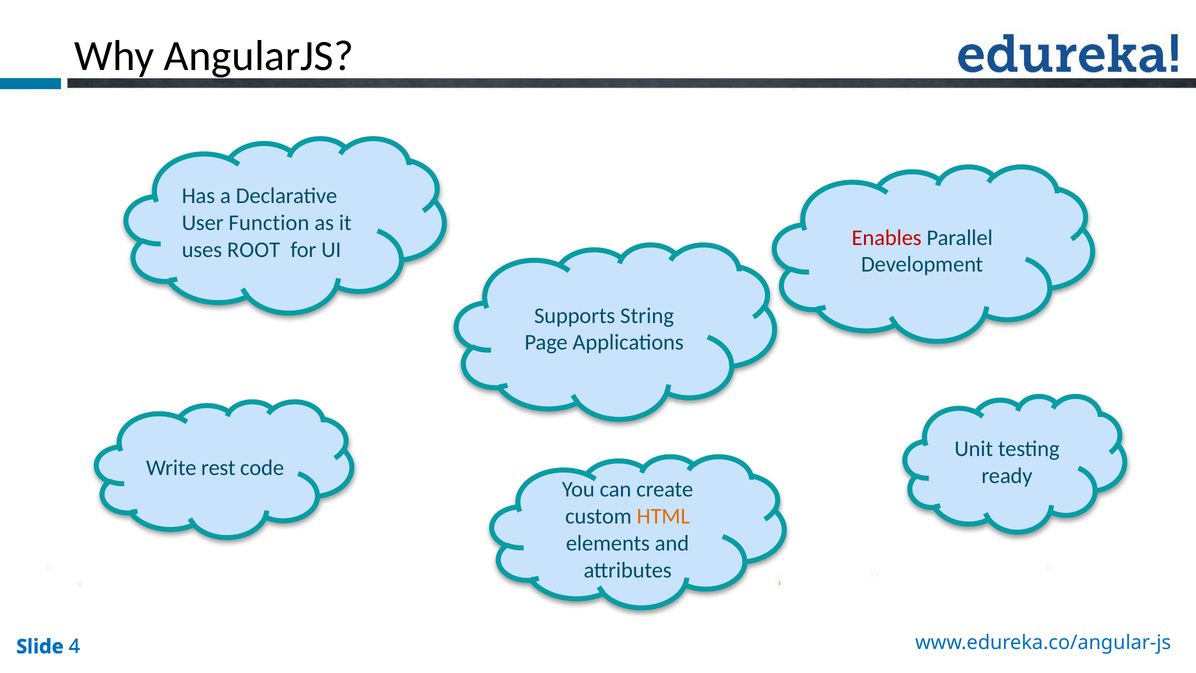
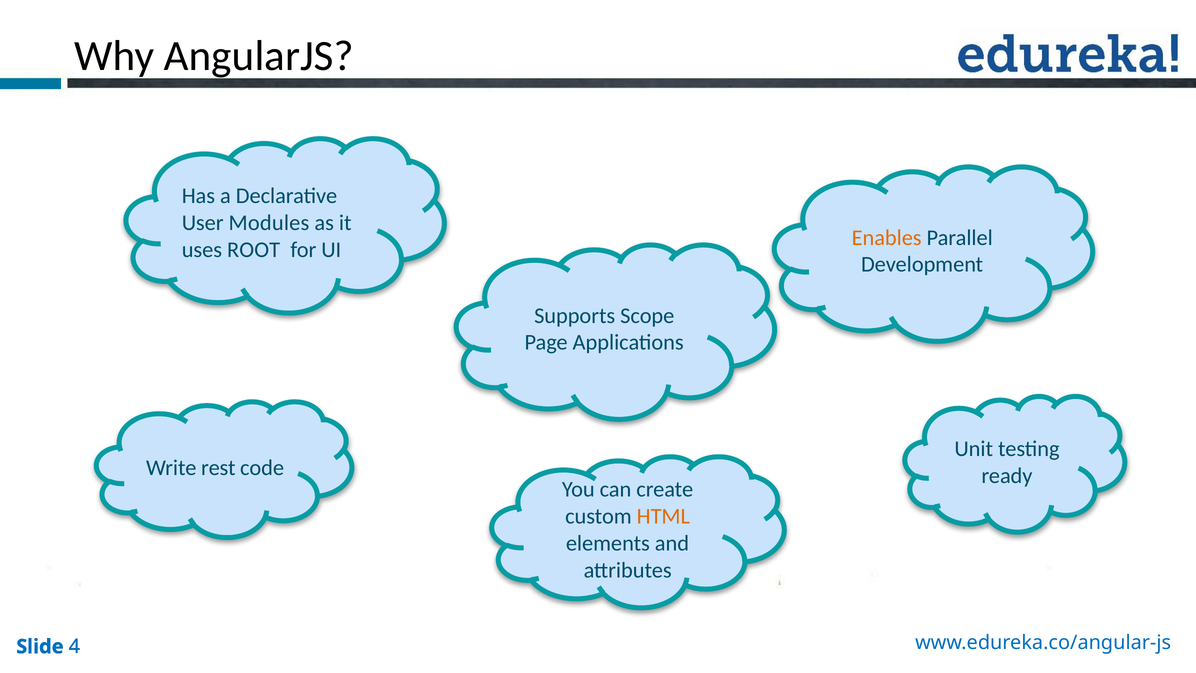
Function: Function -> Modules
Enables colour: red -> orange
String: String -> Scope
